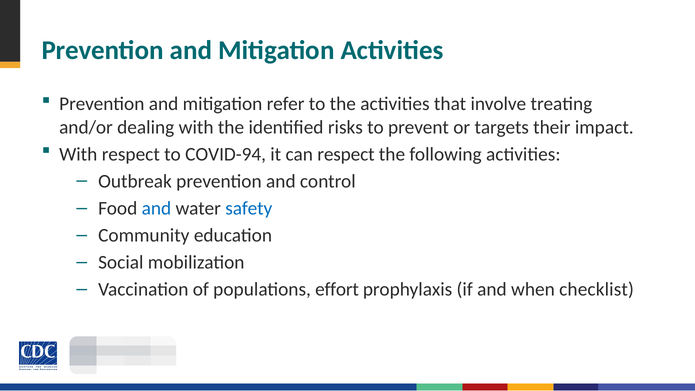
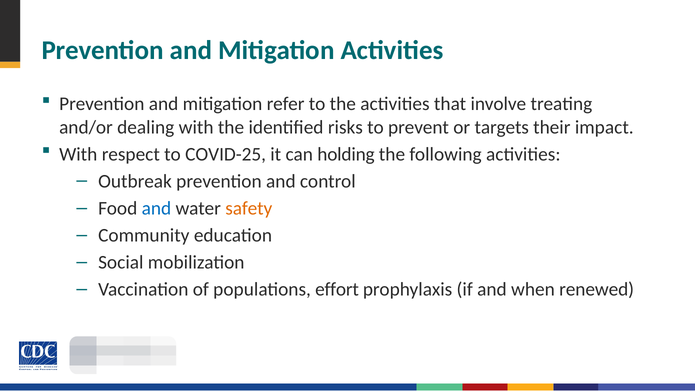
COVID-94: COVID-94 -> COVID-25
can respect: respect -> holding
safety colour: blue -> orange
checklist: checklist -> renewed
